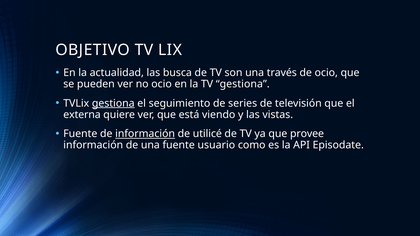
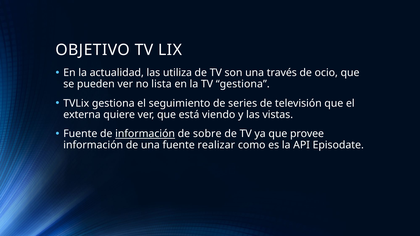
busca: busca -> utiliza
no ocio: ocio -> lista
gestiona at (113, 103) underline: present -> none
utilicé: utilicé -> sobre
usuario: usuario -> realizar
